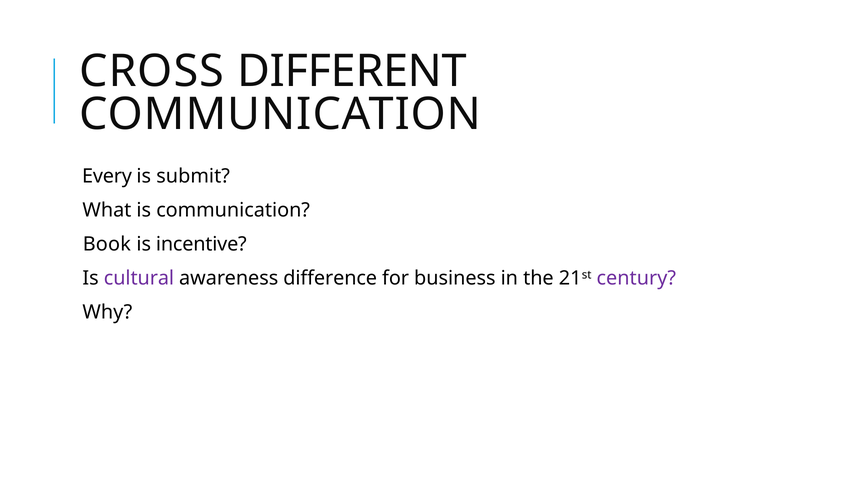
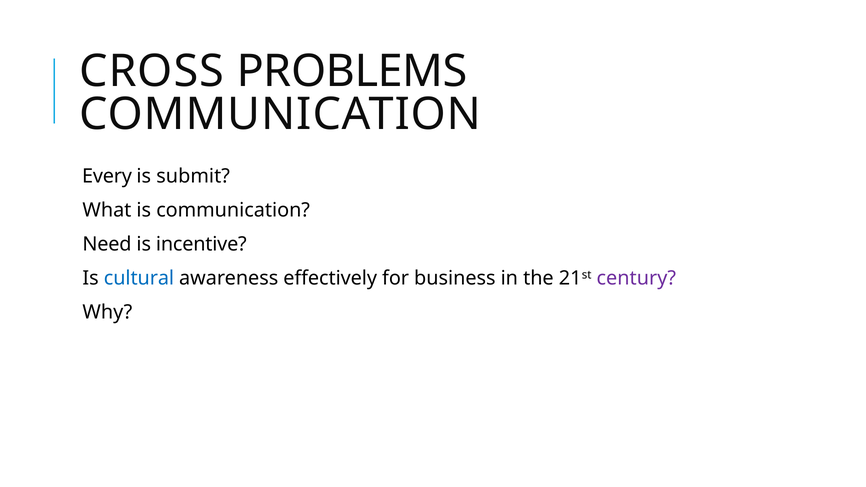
DIFFERENT: DIFFERENT -> PROBLEMS
Book: Book -> Need
cultural colour: purple -> blue
difference: difference -> effectively
